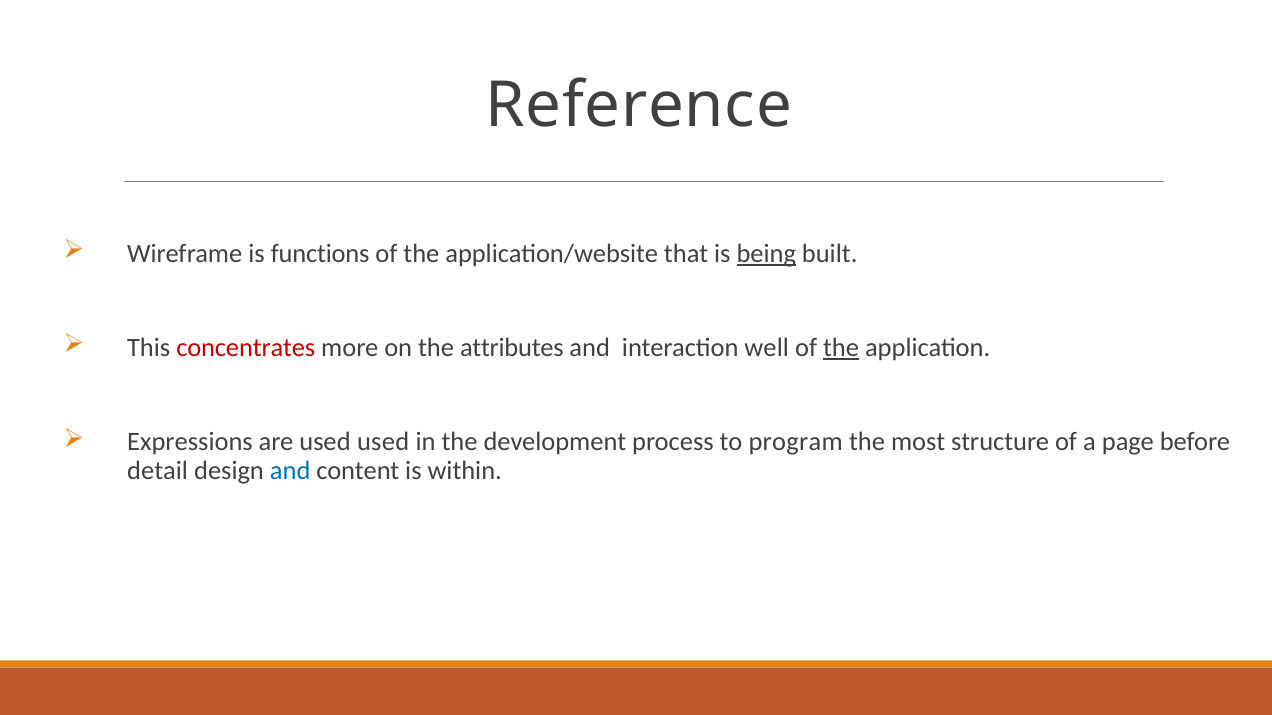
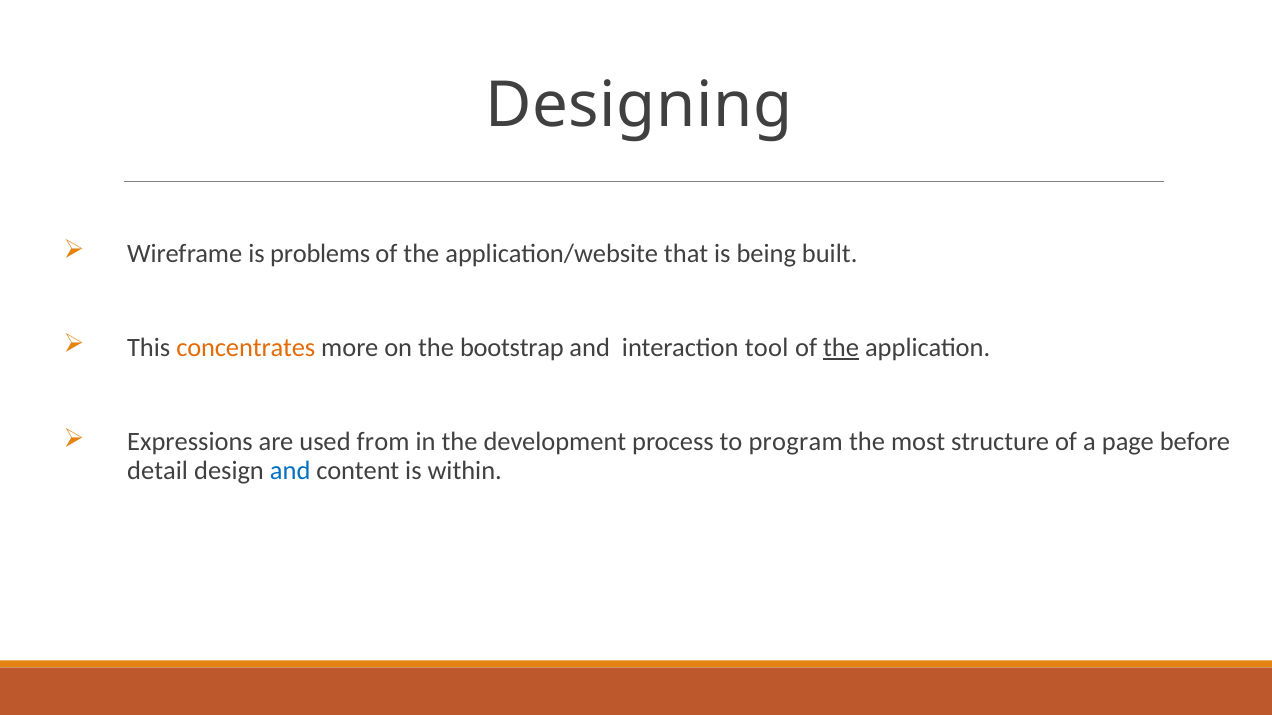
Reference: Reference -> Designing
functions: functions -> problems
being underline: present -> none
concentrates colour: red -> orange
attributes: attributes -> bootstrap
well: well -> tool
used used: used -> from
